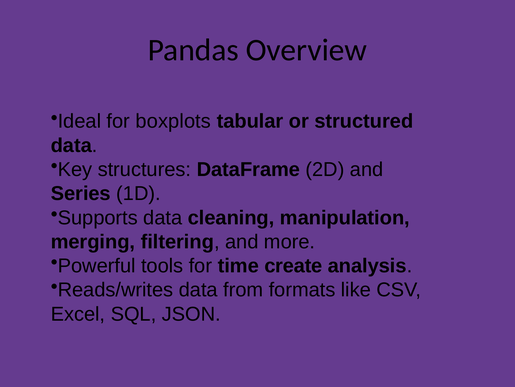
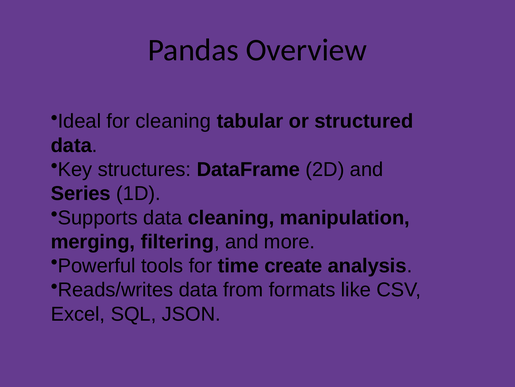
for boxplots: boxplots -> cleaning
